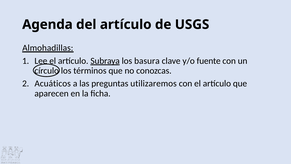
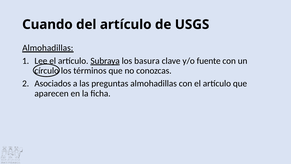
Agenda: Agenda -> Cuando
Acuáticos: Acuáticos -> Asociados
preguntas utilizaremos: utilizaremos -> almohadillas
